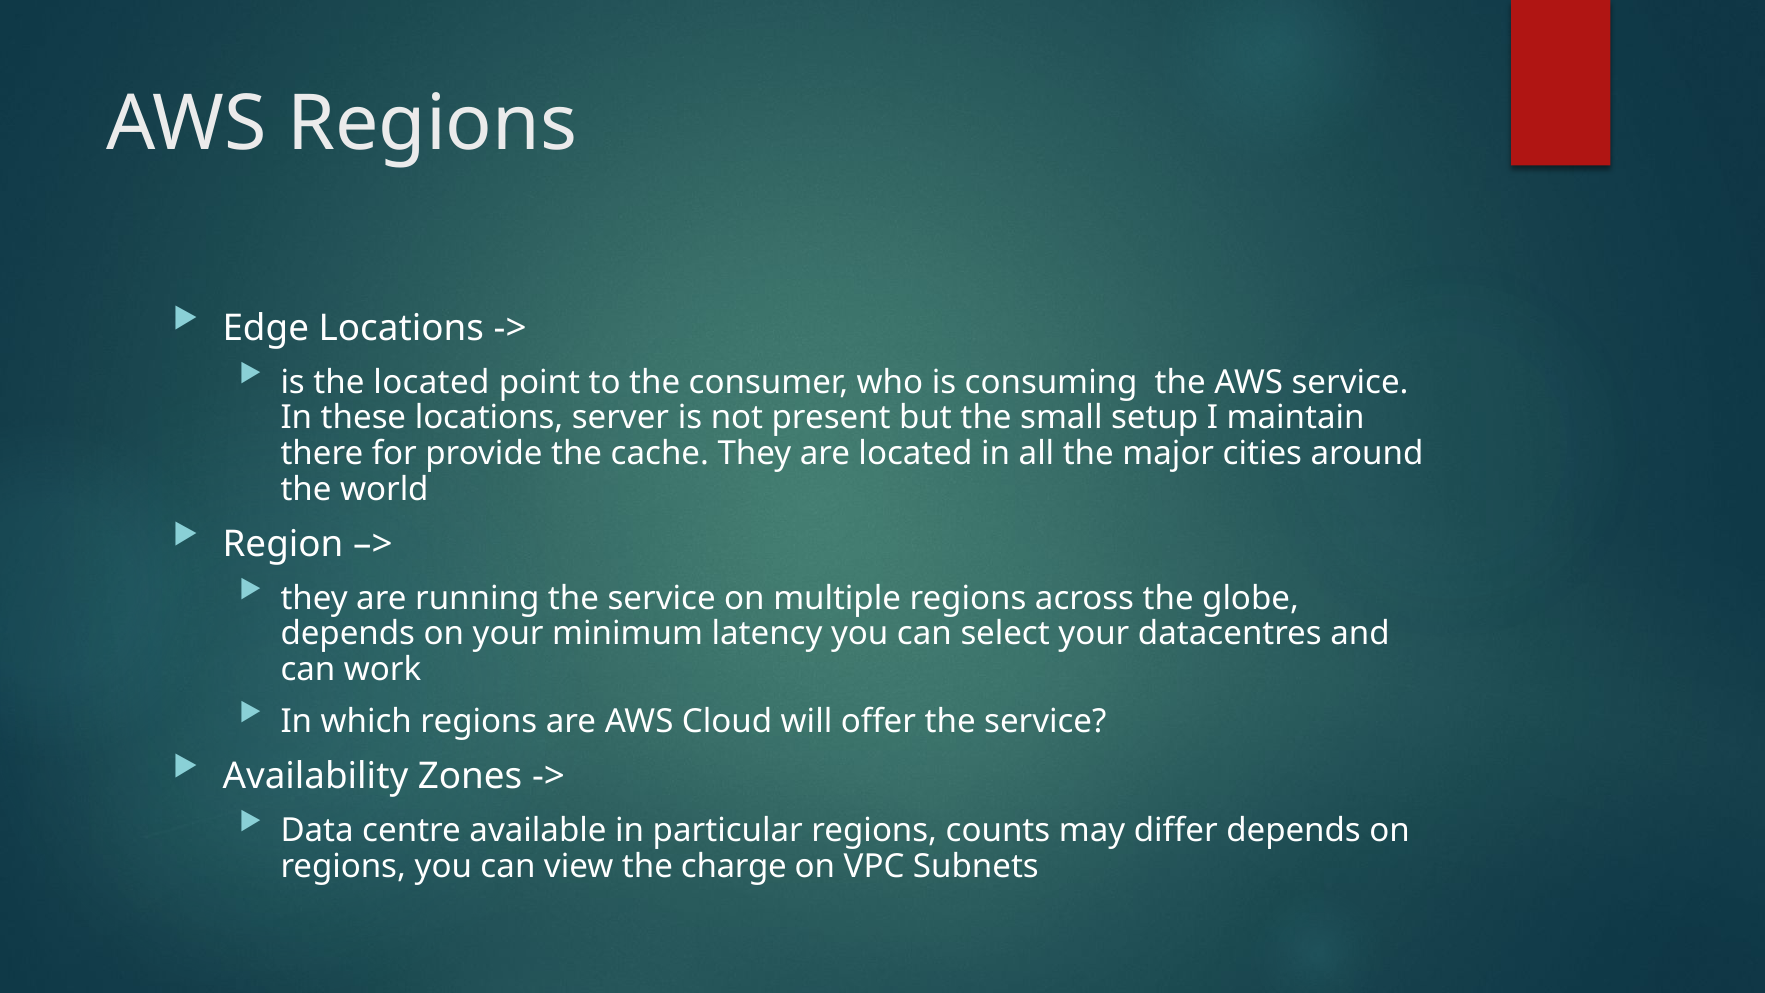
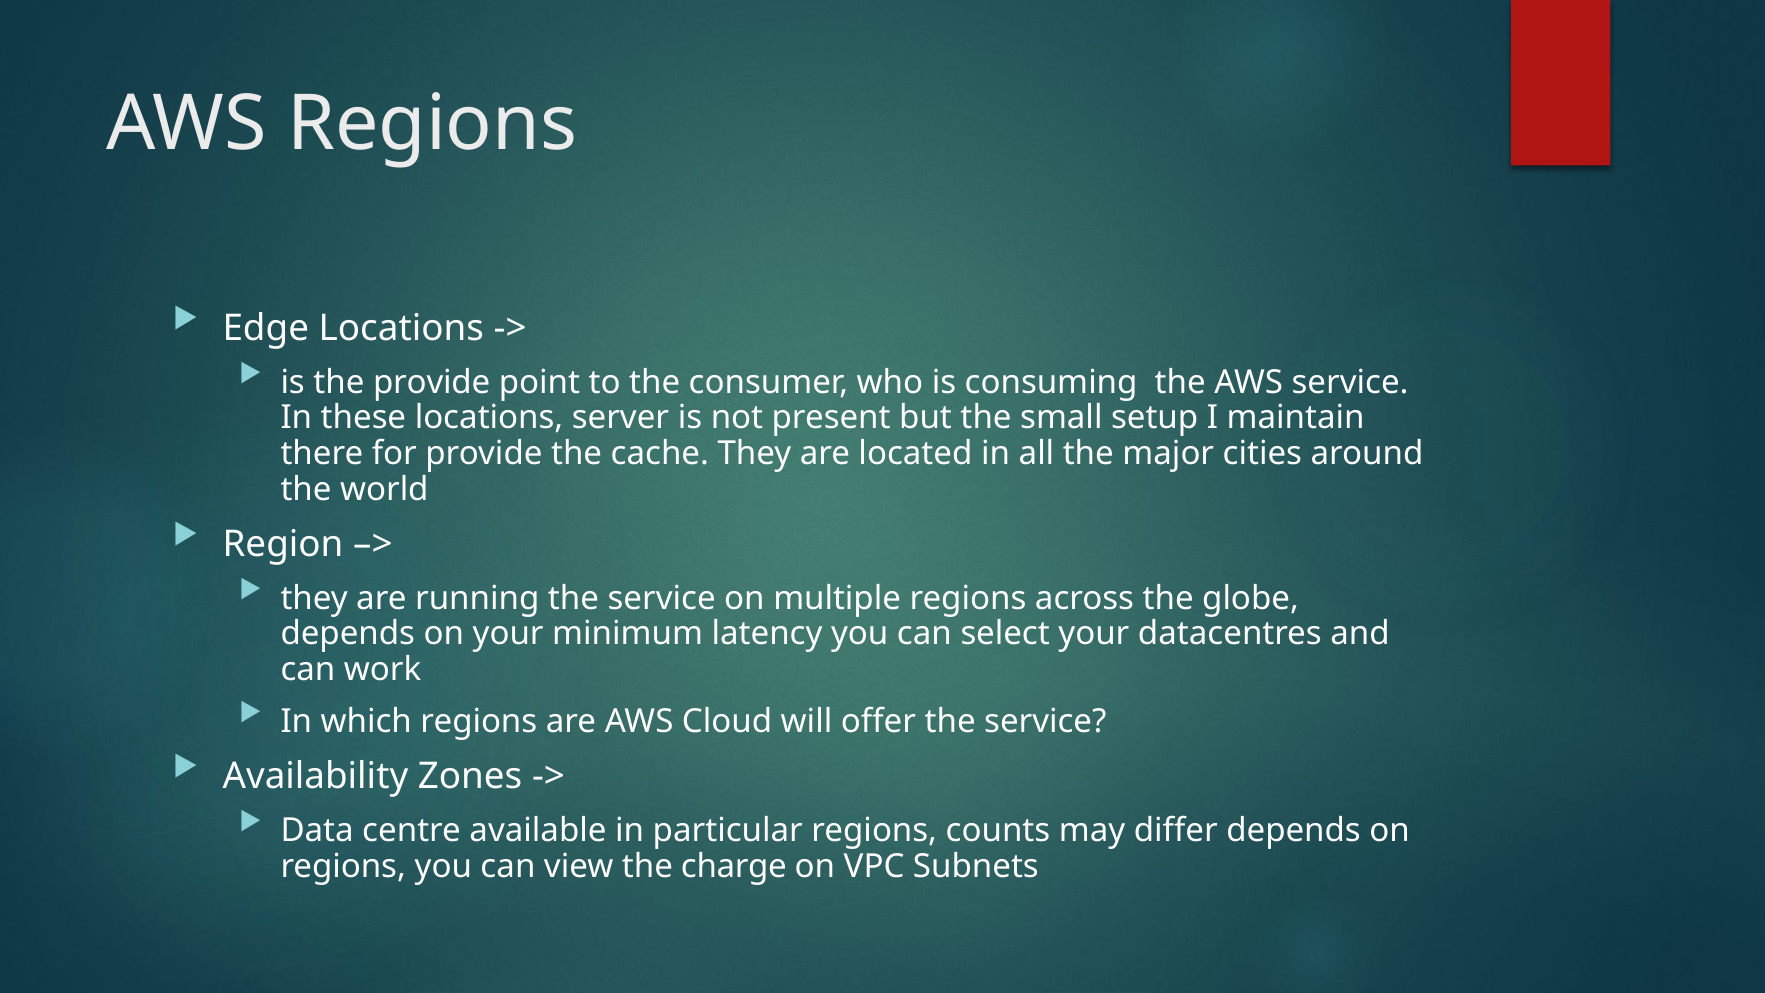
the located: located -> provide
